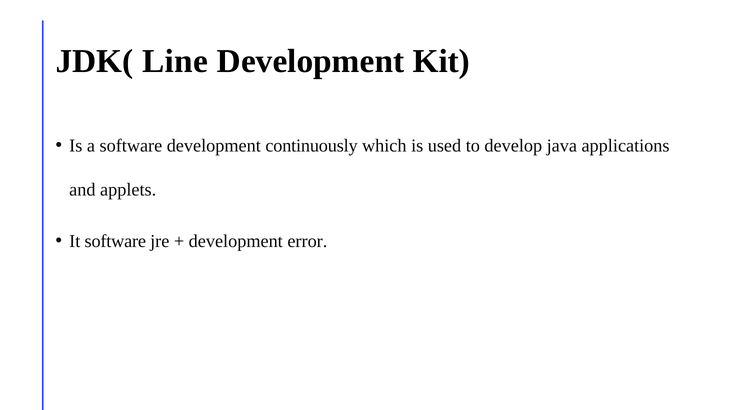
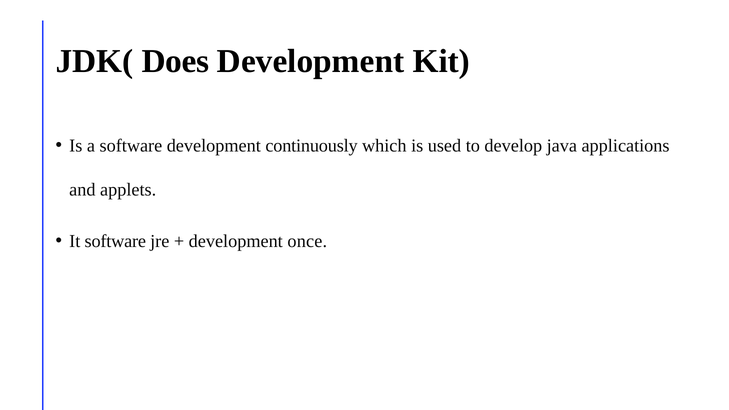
Line: Line -> Does
error: error -> once
